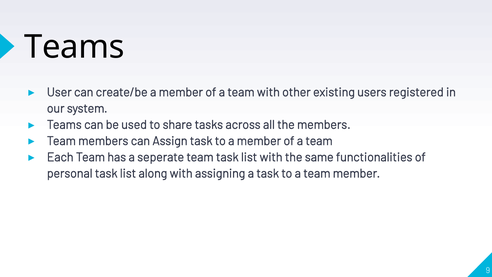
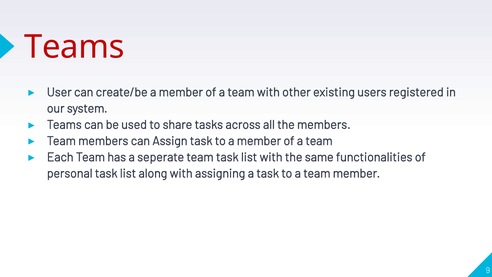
Teams at (74, 47) colour: black -> red
